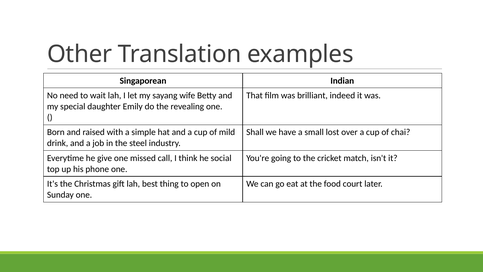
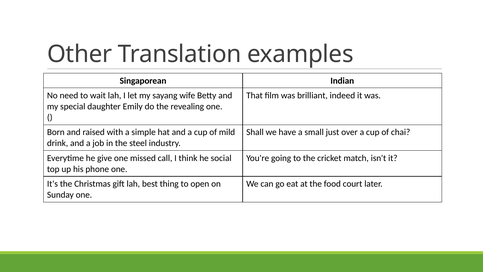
lost: lost -> just
